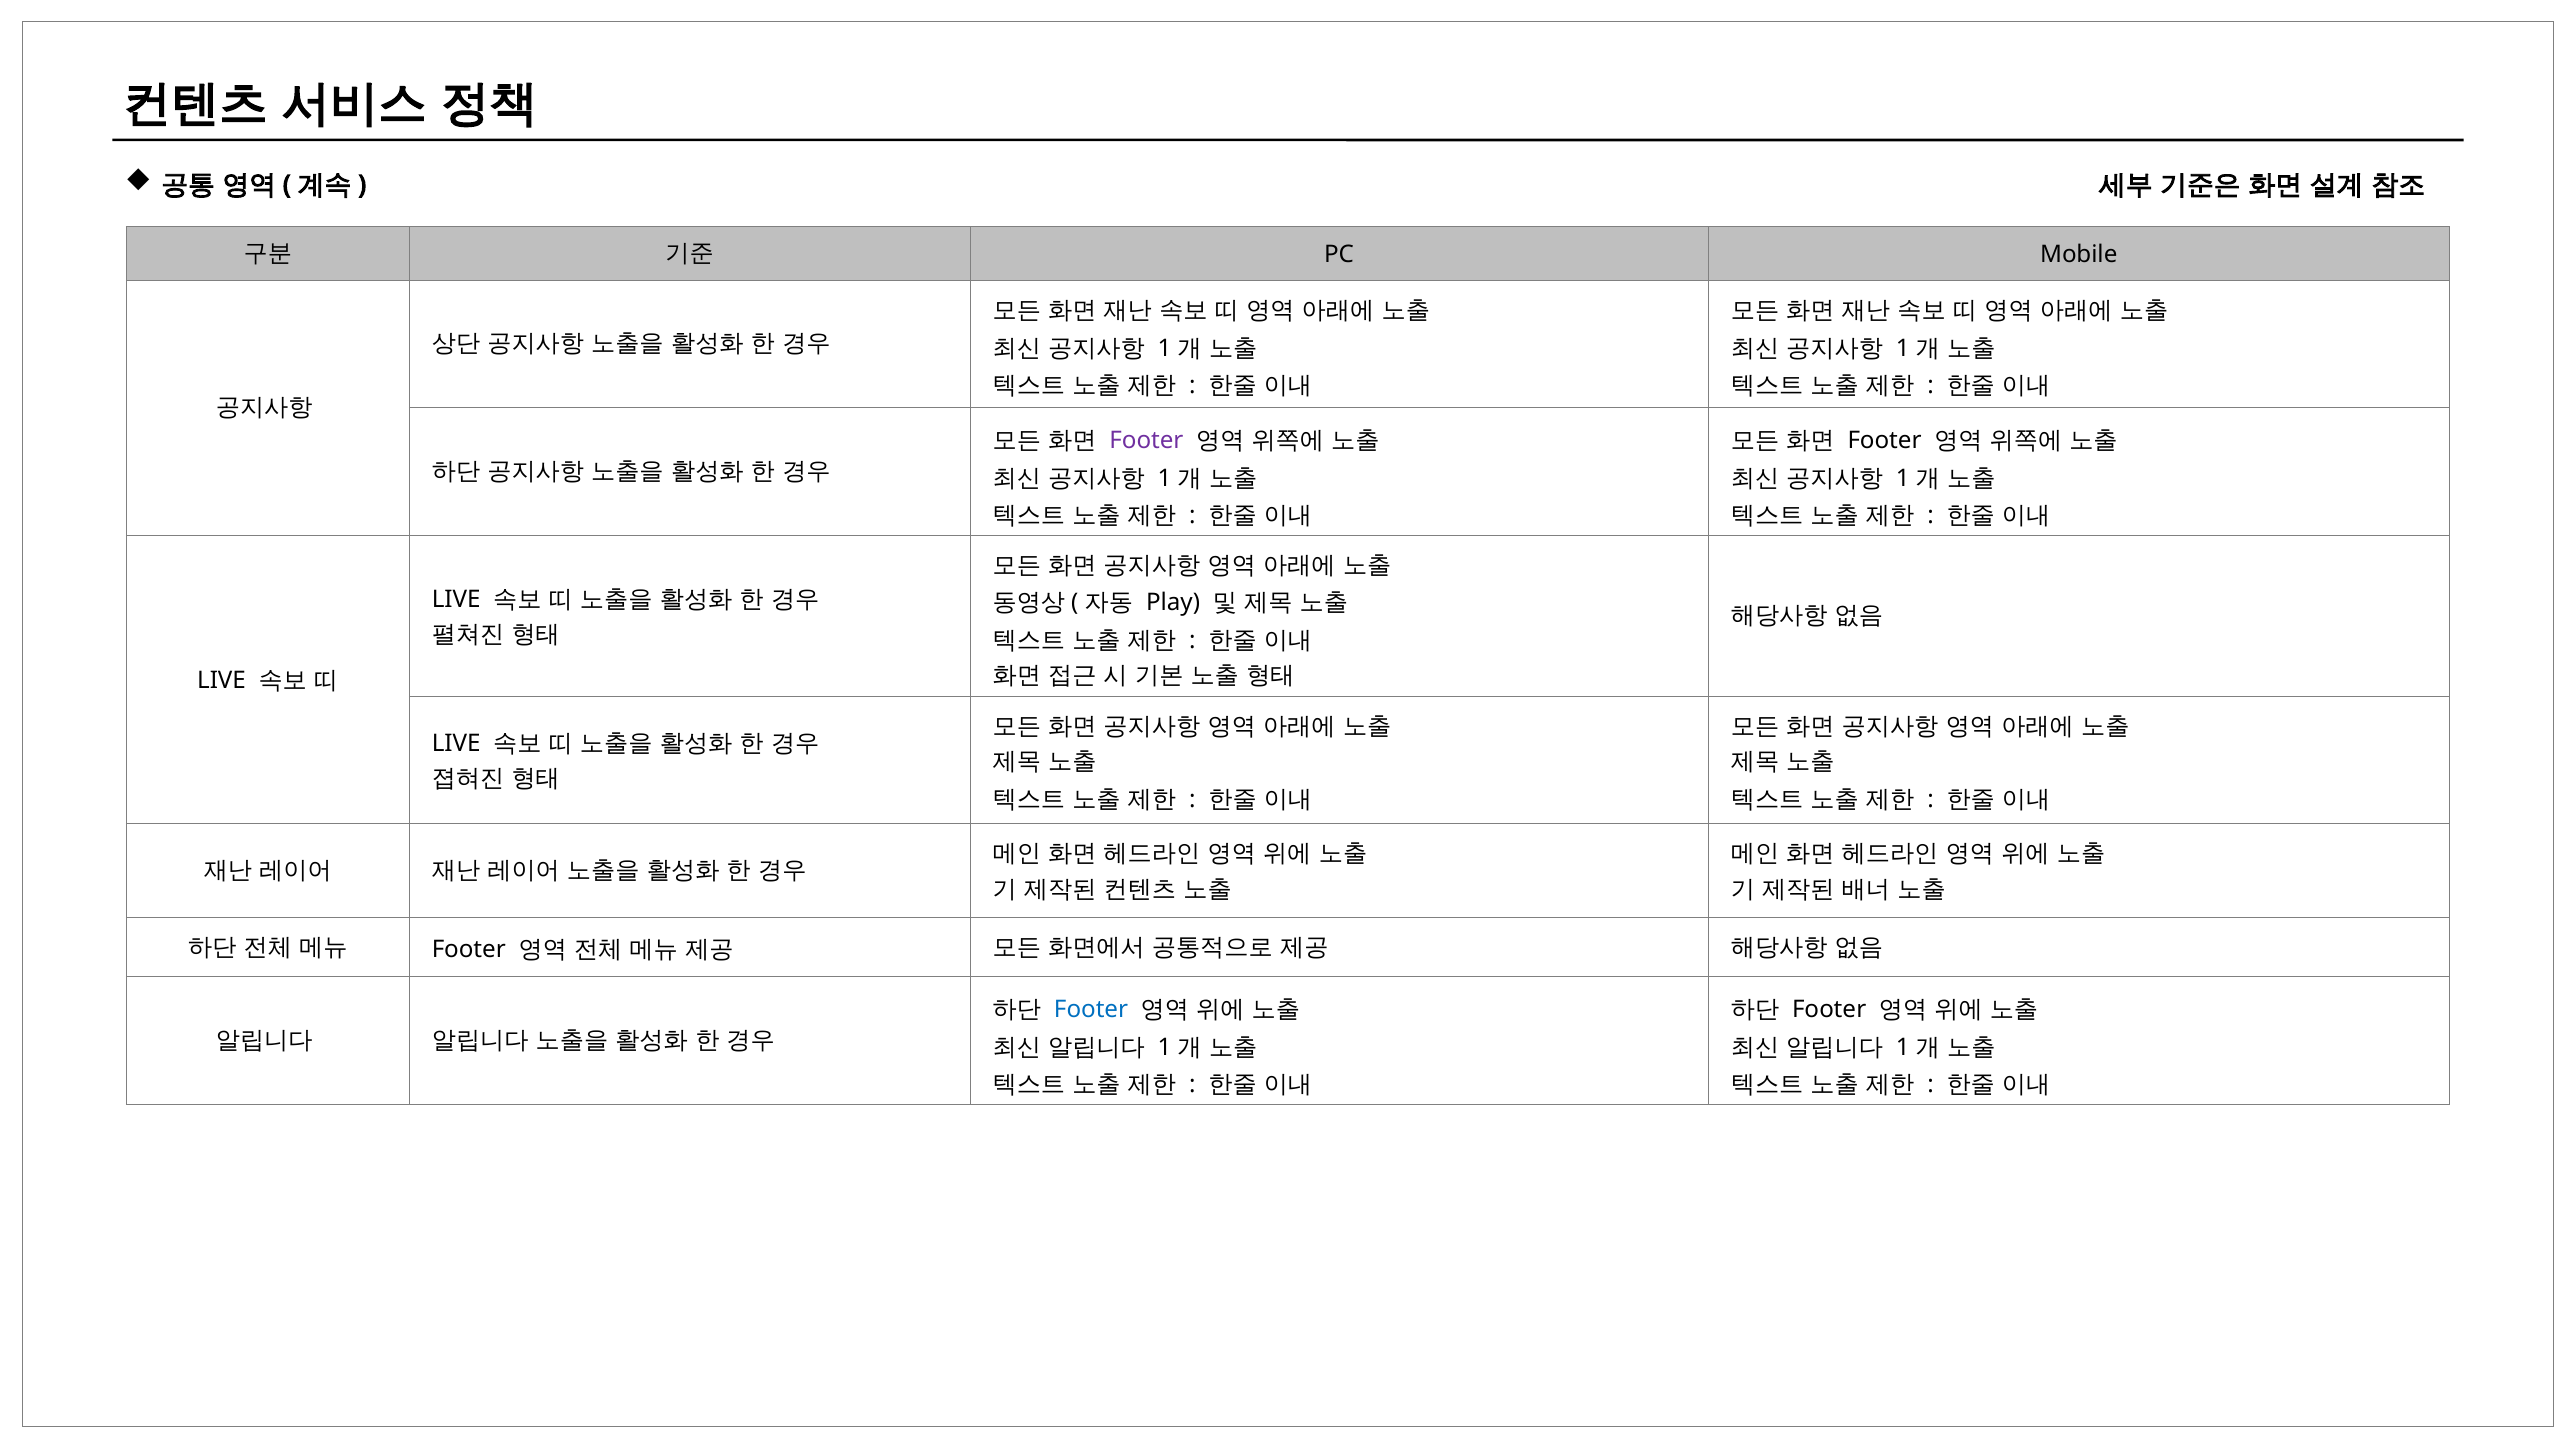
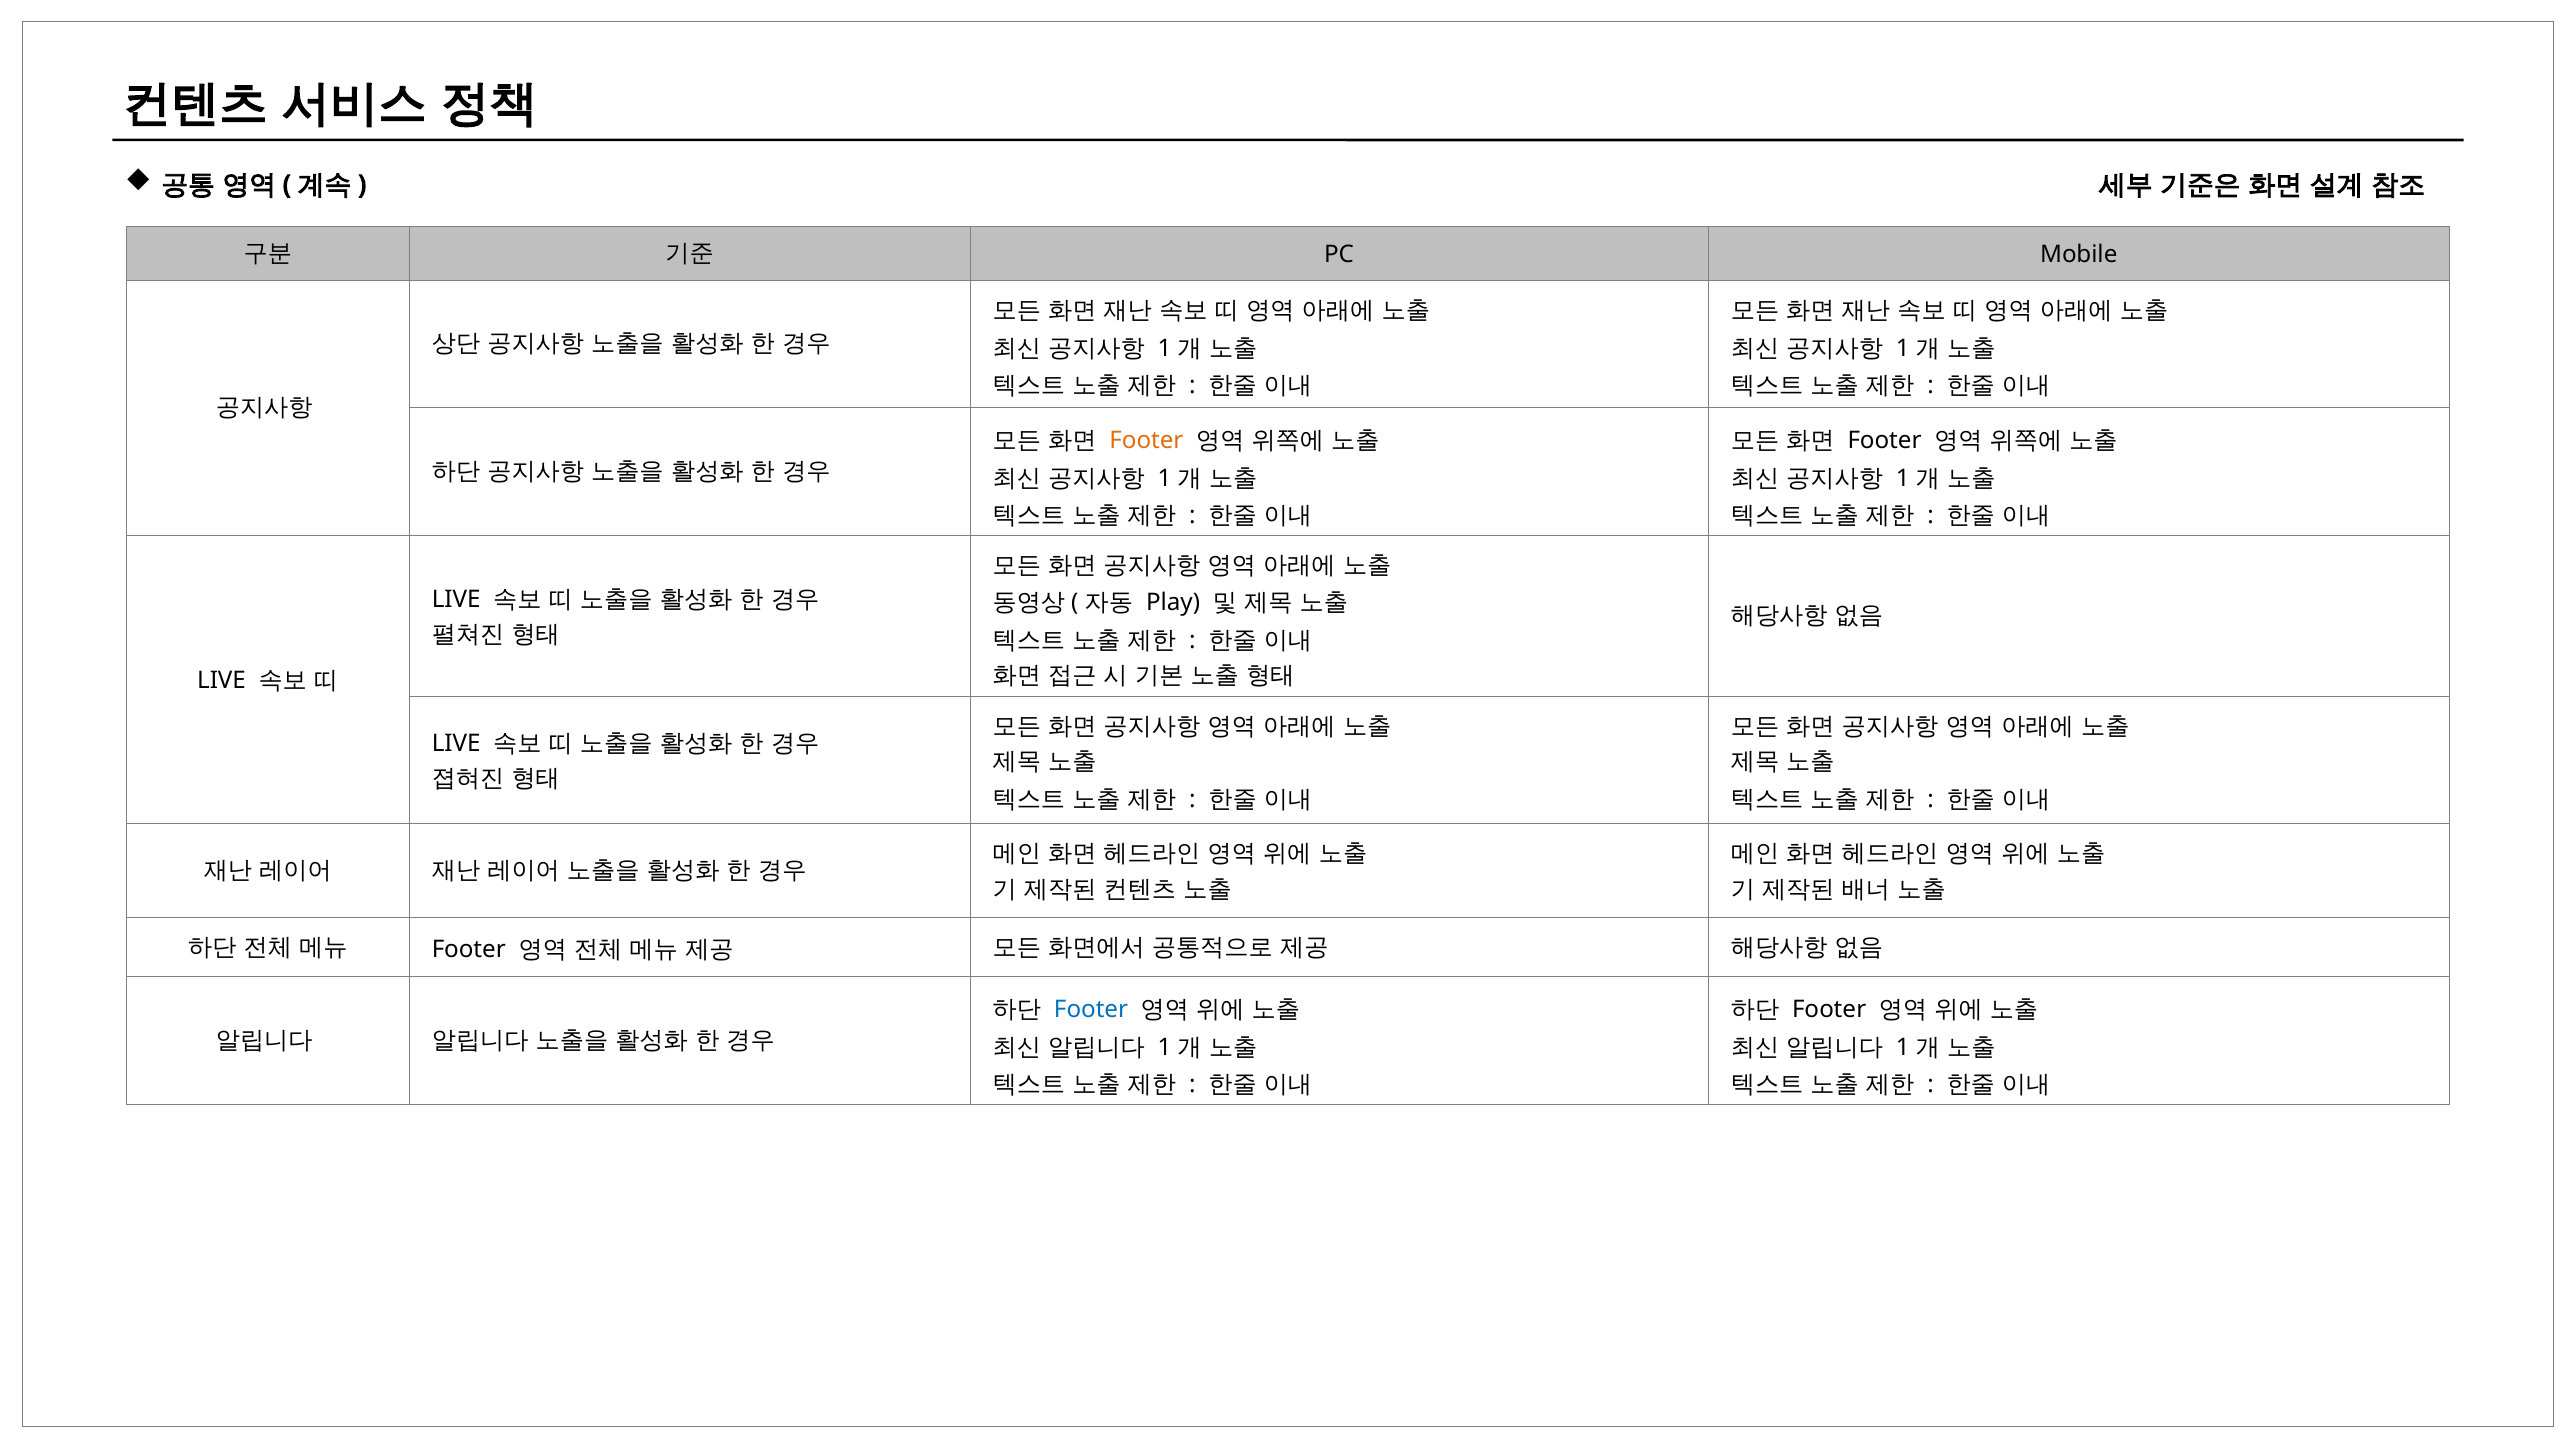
Footer at (1146, 440) colour: purple -> orange
